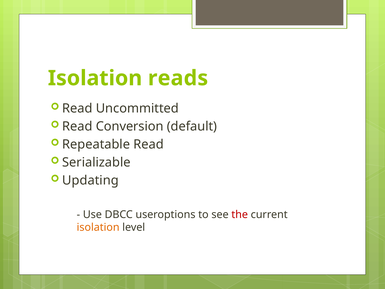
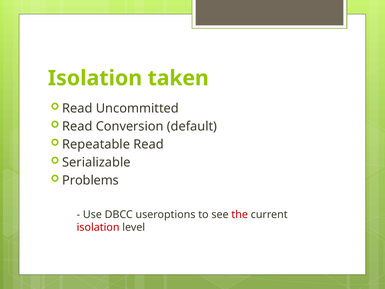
reads: reads -> taken
Updating: Updating -> Problems
isolation at (98, 227) colour: orange -> red
